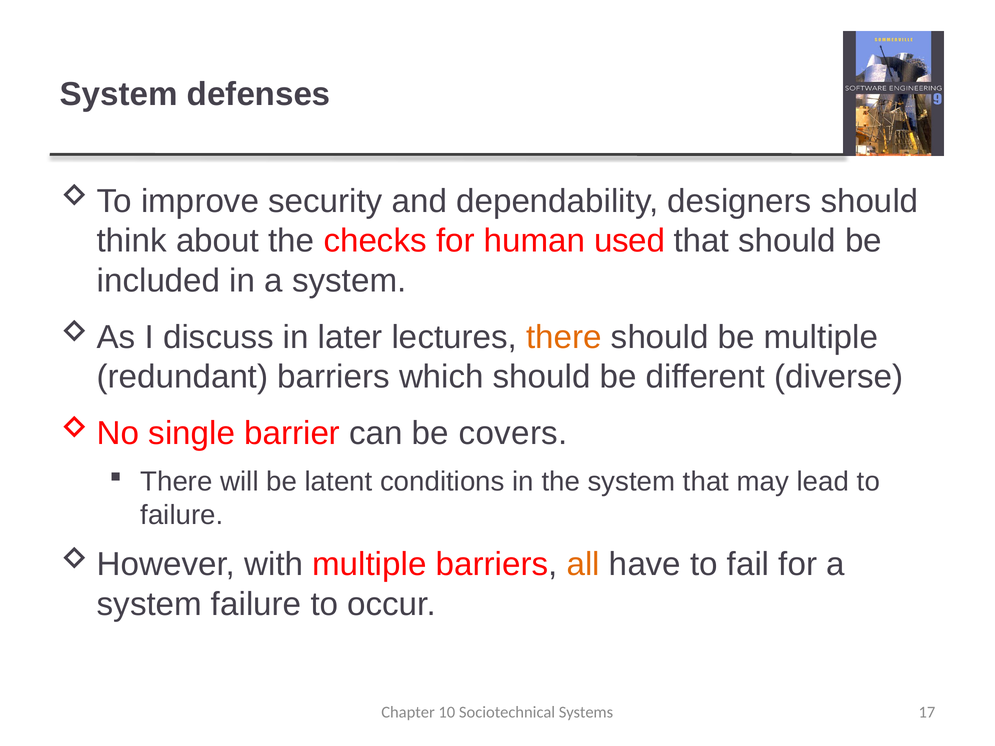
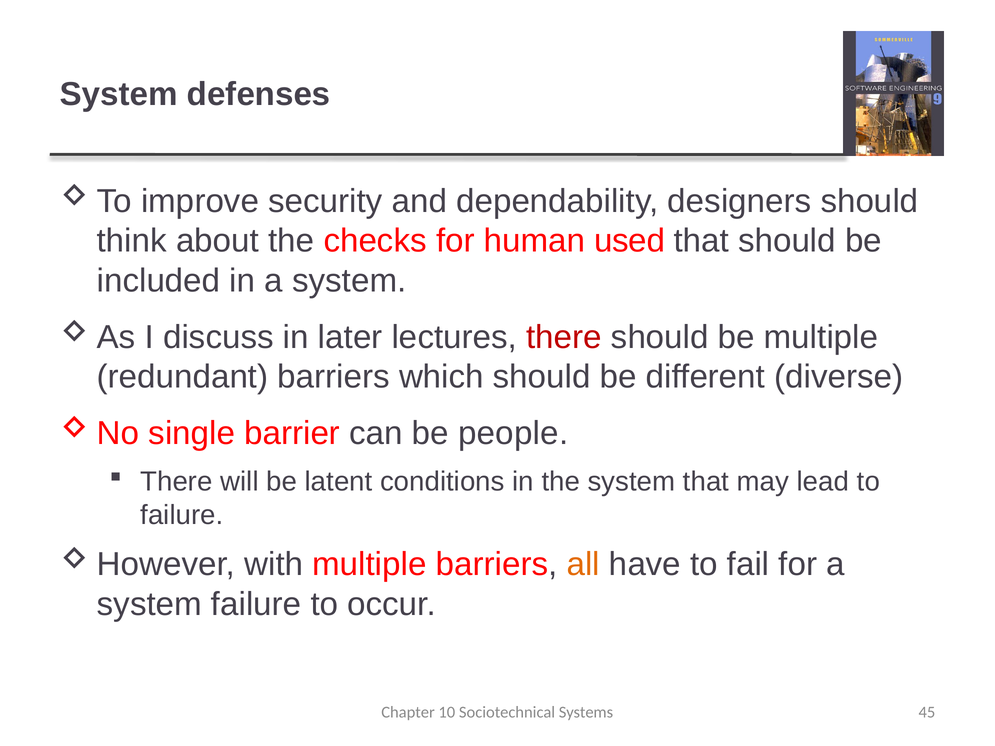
there at (564, 337) colour: orange -> red
covers: covers -> people
17: 17 -> 45
